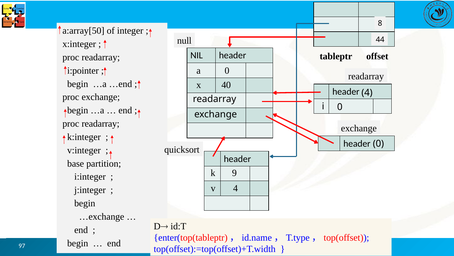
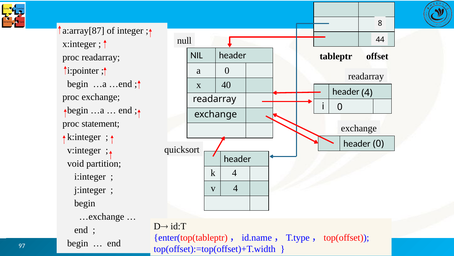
a:array[50: a:array[50 -> a:array[87
readarray at (101, 123): readarray -> statement
base: base -> void
k 9: 9 -> 4
